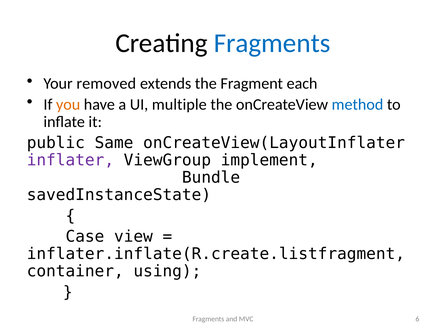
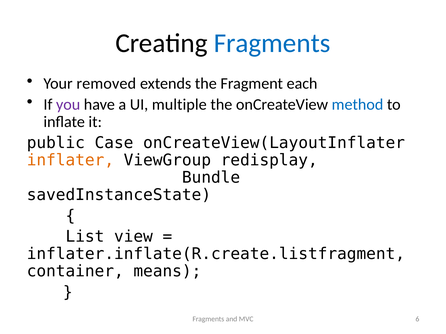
you colour: orange -> purple
Same: Same -> Case
inflater colour: purple -> orange
implement: implement -> redisplay
Case: Case -> List
using: using -> means
